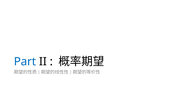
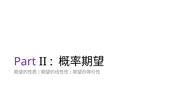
Part colour: blue -> purple
